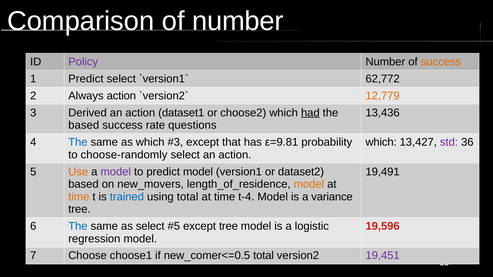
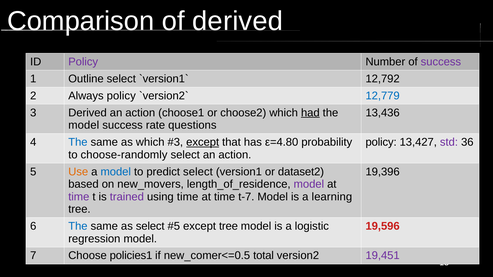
of number: number -> derived
success at (441, 62) colour: orange -> purple
1 Predict: Predict -> Outline
62,772: 62,772 -> 12,792
Always action: action -> policy
12,779 colour: orange -> blue
dataset1: dataset1 -> choose1
based at (84, 125): based -> model
except at (203, 142) underline: none -> present
ε=9.81: ε=9.81 -> ε=4.80
which at (381, 142): which -> policy
model at (116, 172) colour: purple -> blue
predict model: model -> select
19,491: 19,491 -> 19,396
model at (309, 184) colour: orange -> purple
time at (79, 197) colour: orange -> purple
trained colour: blue -> purple
using total: total -> time
t-4: t-4 -> t-7
variance: variance -> learning
choose1: choose1 -> policies1
